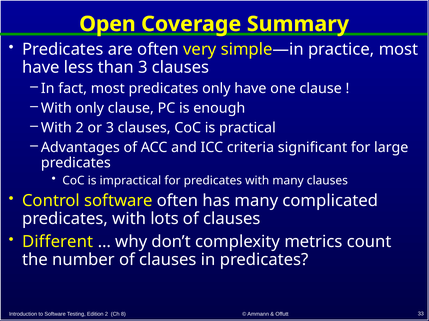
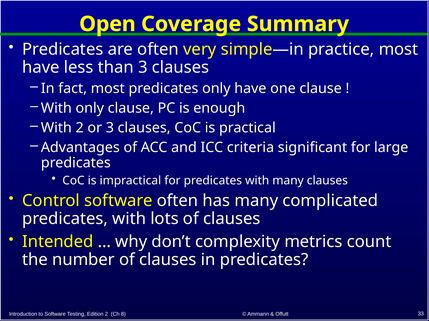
Different: Different -> Intended
